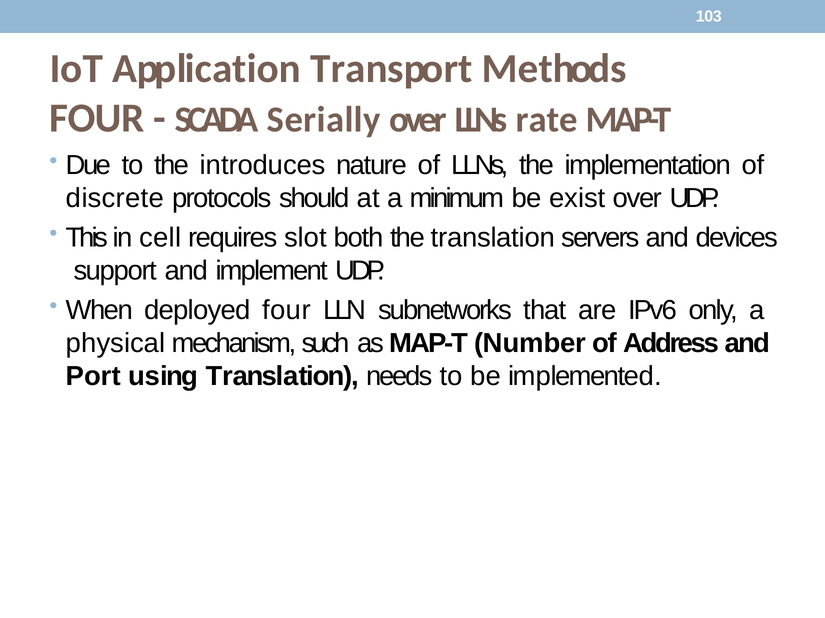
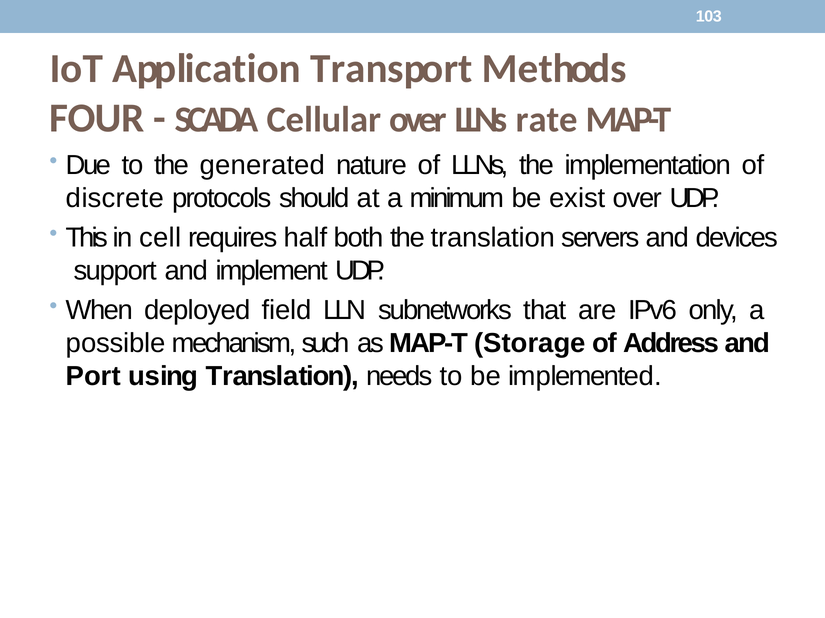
Serially: Serially -> Cellular
introduces: introduces -> generated
slot: slot -> half
deployed four: four -> field
physical: physical -> possible
Number: Number -> Storage
